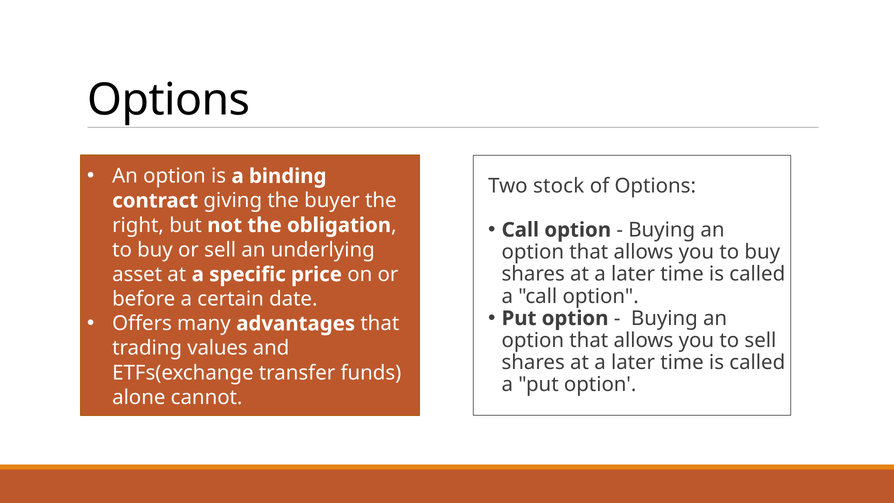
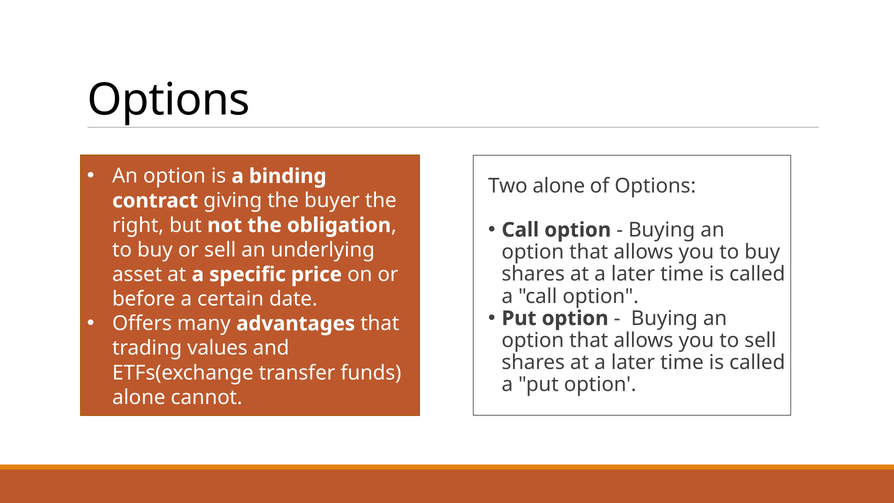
Two stock: stock -> alone
